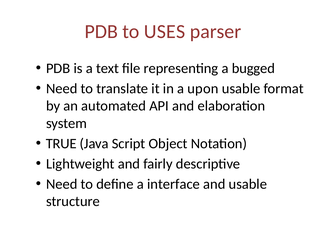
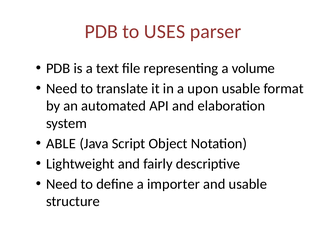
bugged: bugged -> volume
TRUE: TRUE -> ABLE
interface: interface -> importer
